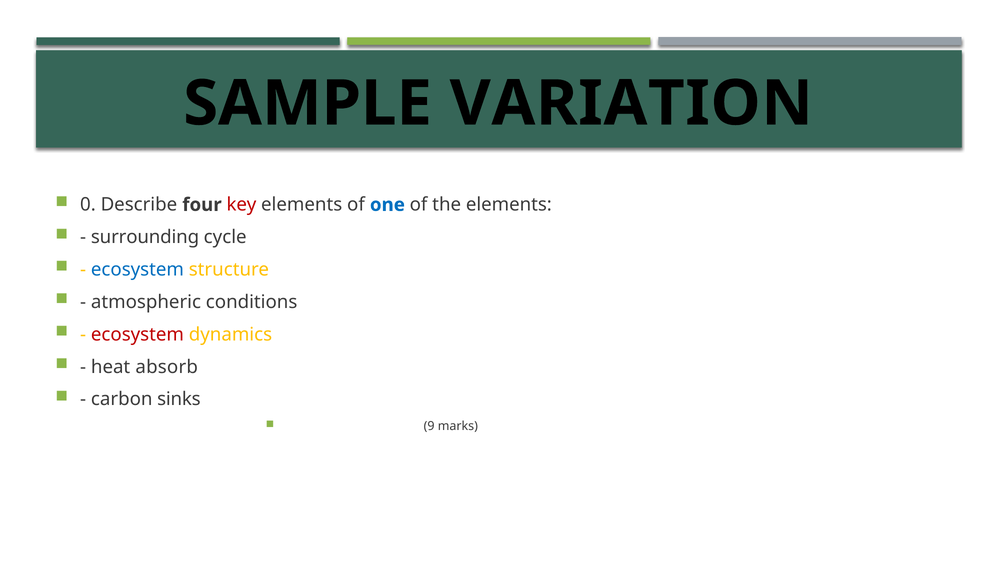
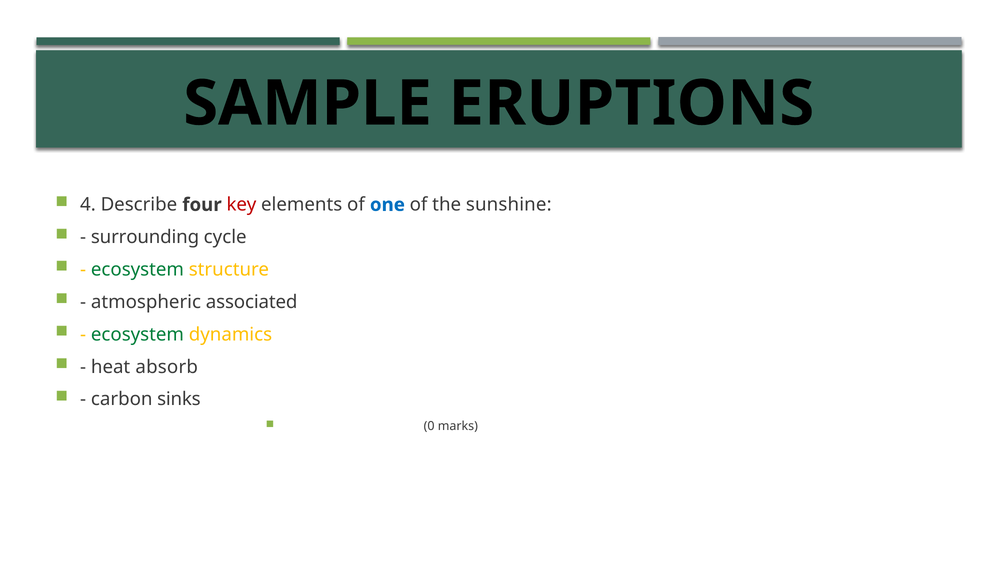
VARIATION: VARIATION -> ERUPTIONS
0: 0 -> 4
the elements: elements -> sunshine
ecosystem at (137, 270) colour: blue -> green
conditions: conditions -> associated
ecosystem at (137, 335) colour: red -> green
9: 9 -> 0
